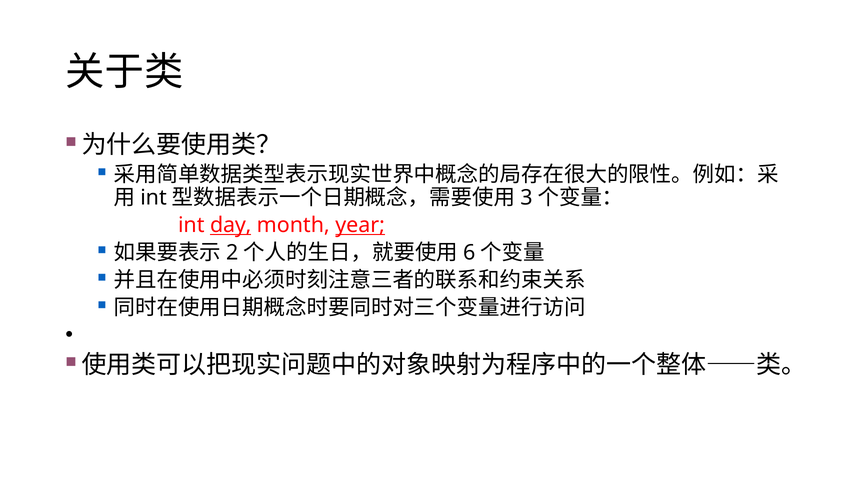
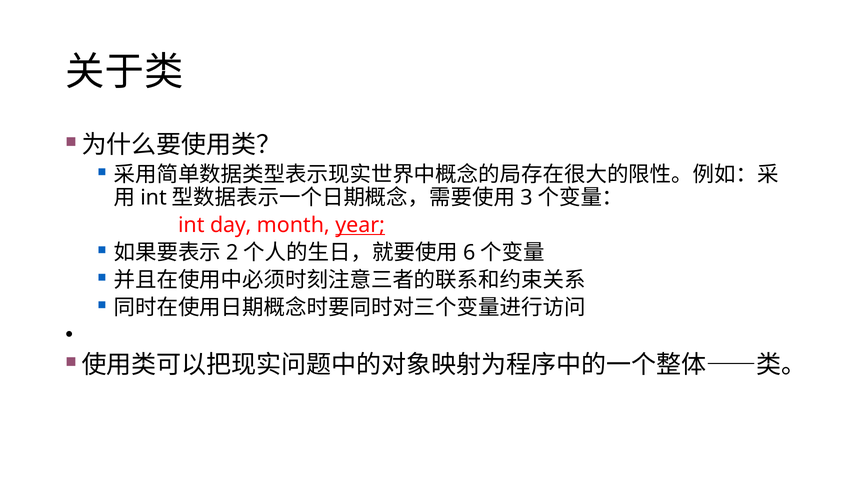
day underline: present -> none
